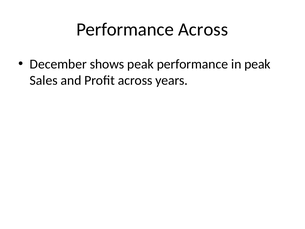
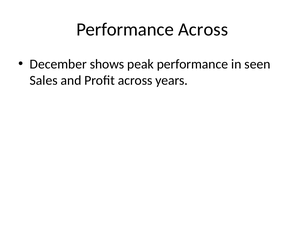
in peak: peak -> seen
